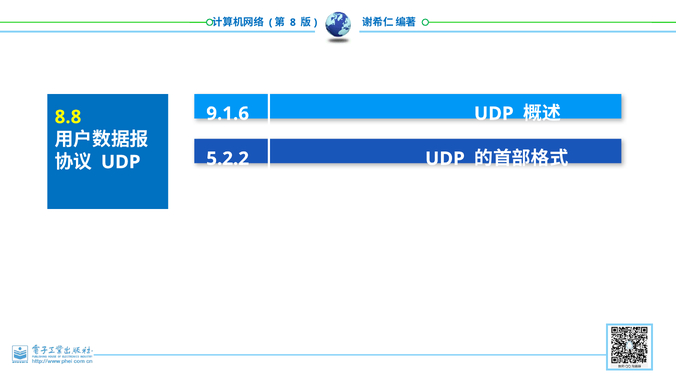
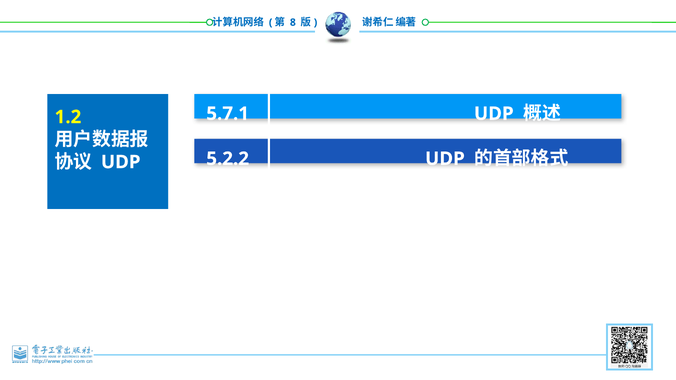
9.1.6: 9.1.6 -> 5.7.1
8.8: 8.8 -> 1.2
